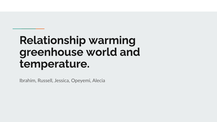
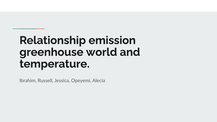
warming: warming -> emission
